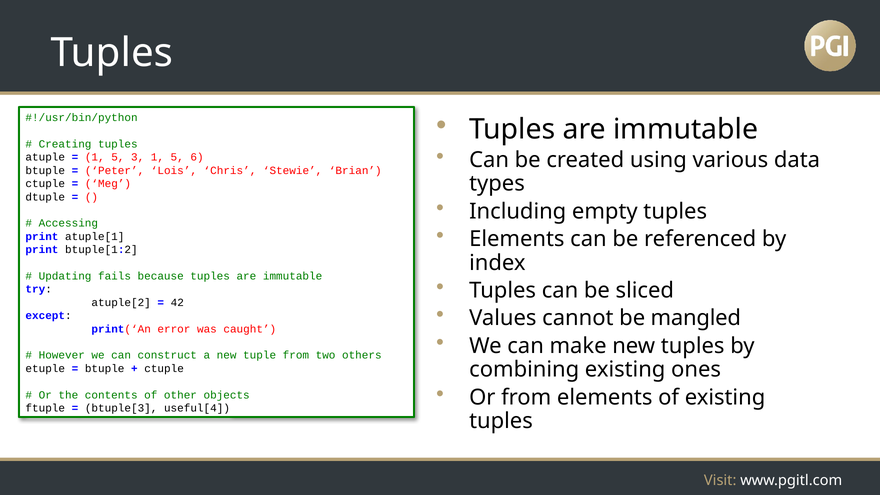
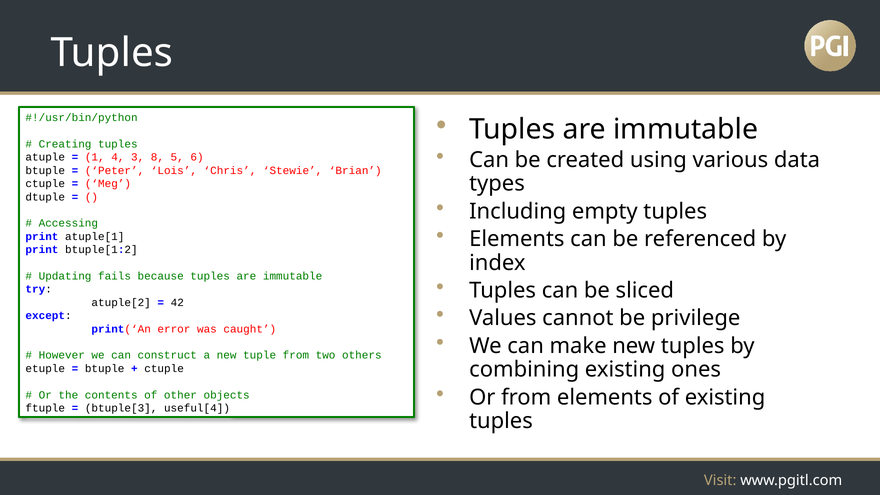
5 at (118, 157): 5 -> 4
3 1: 1 -> 8
mangled: mangled -> privilege
